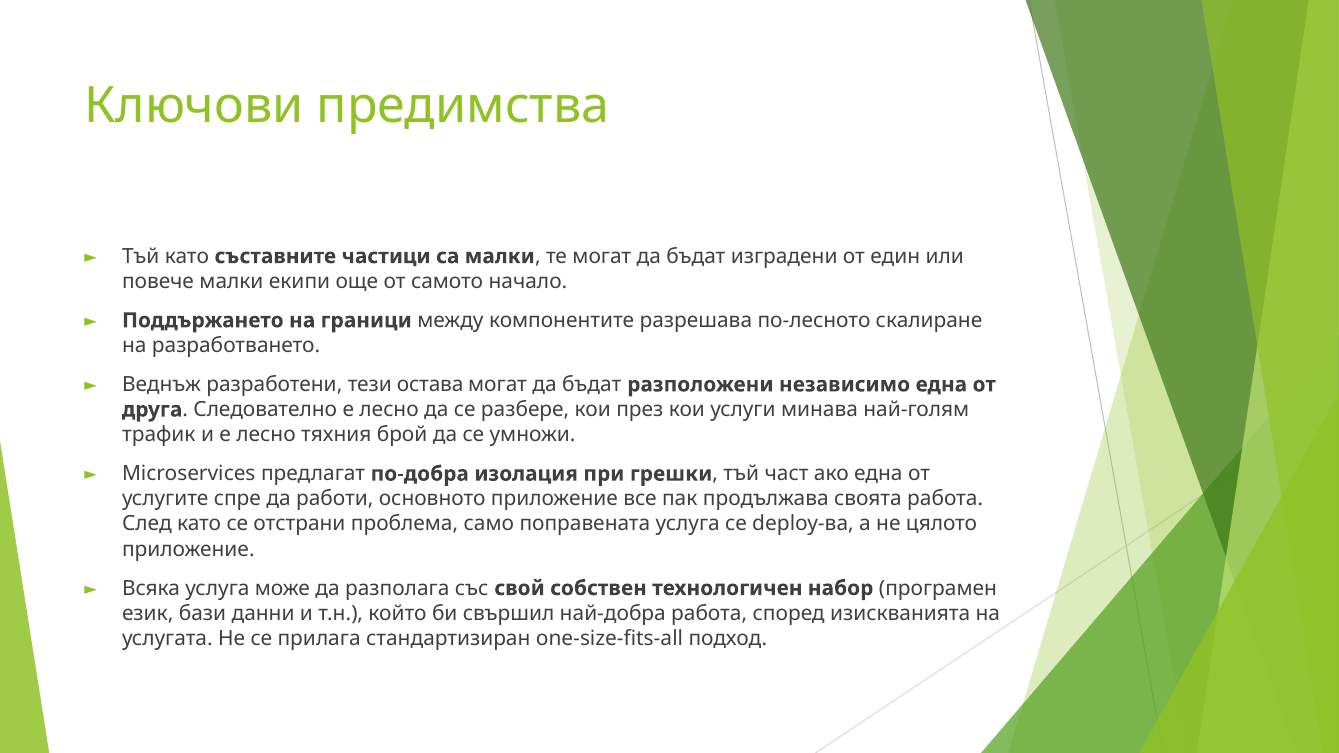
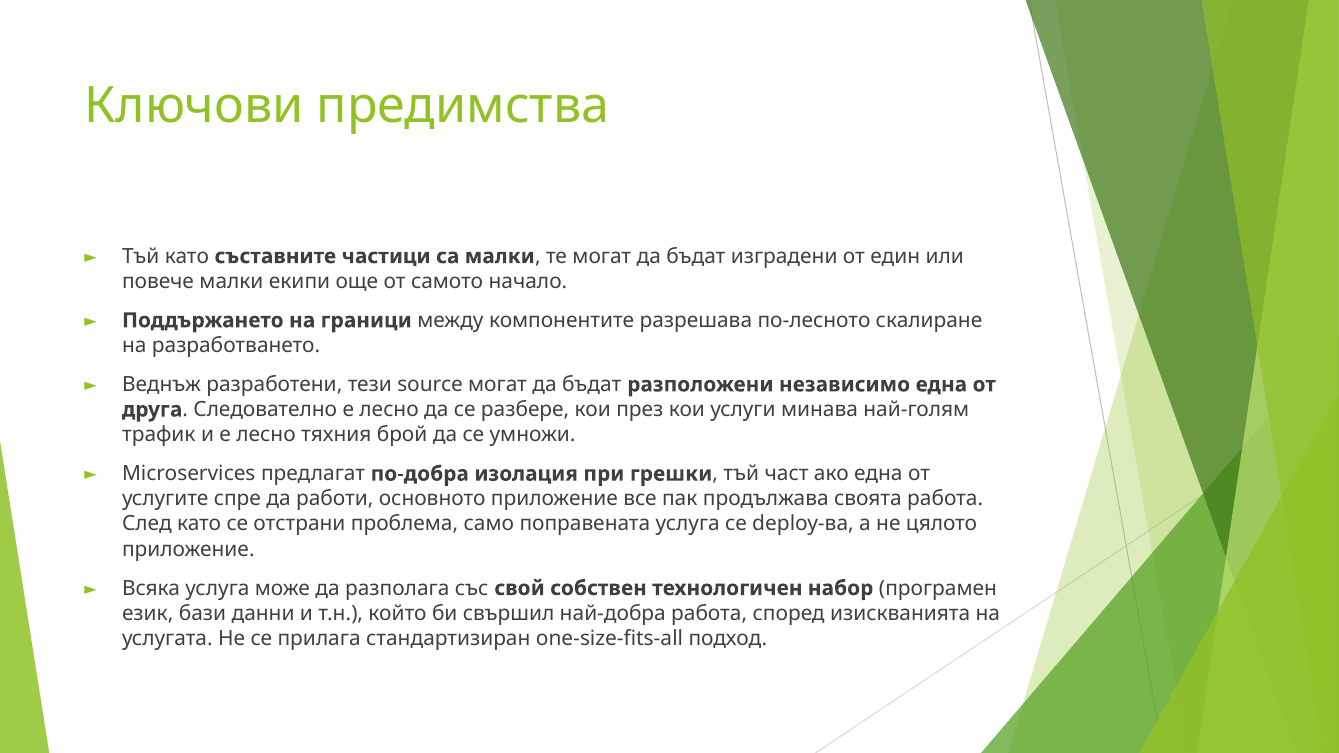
остава: остава -> source
